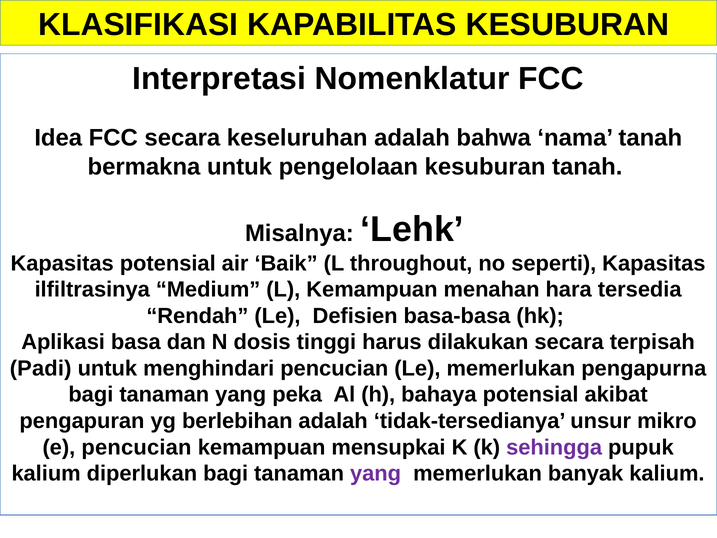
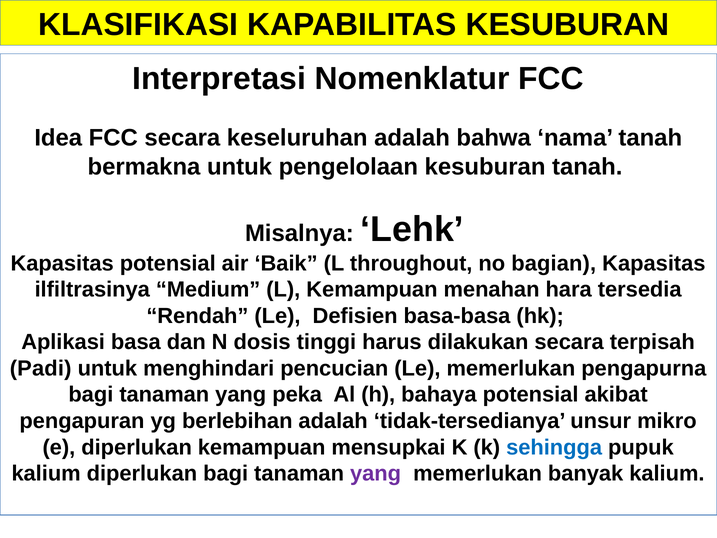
seperti: seperti -> bagian
e pencucian: pencucian -> diperlukan
sehingga colour: purple -> blue
